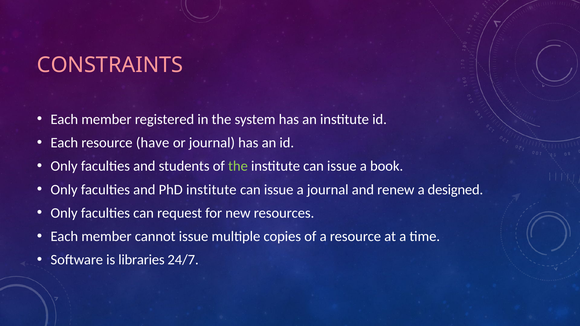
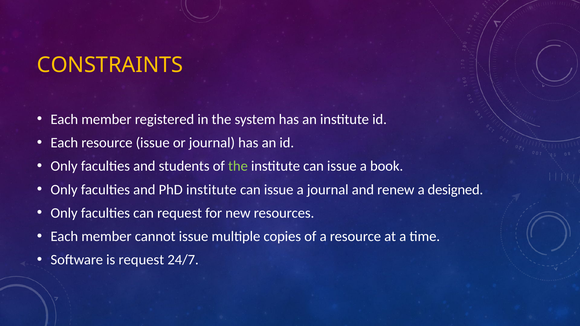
CONSTRAINTS colour: pink -> yellow
resource have: have -> issue
is libraries: libraries -> request
